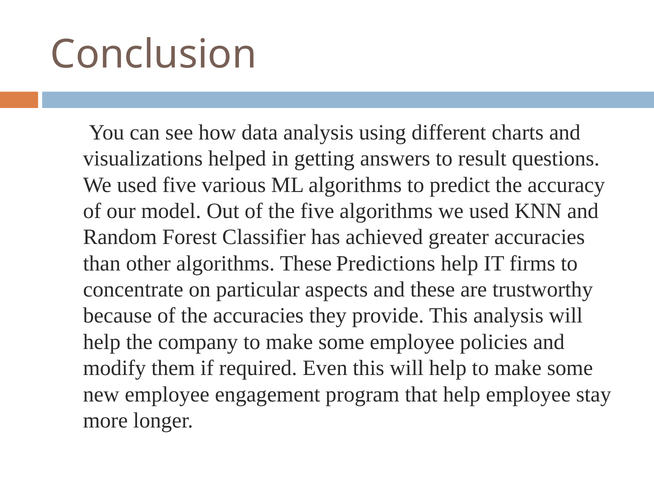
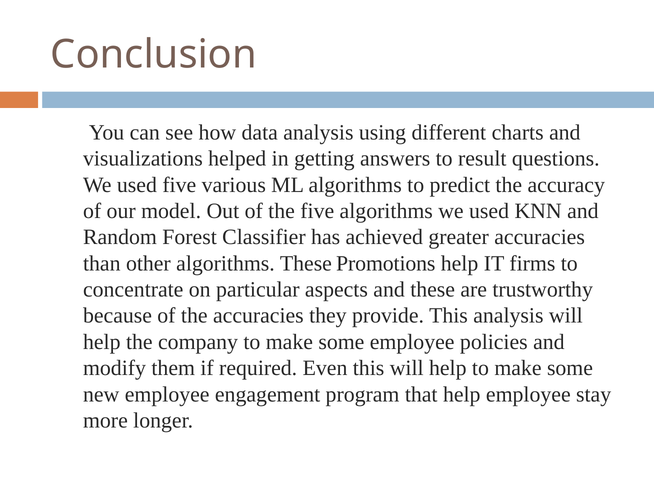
Predictions: Predictions -> Promotions
